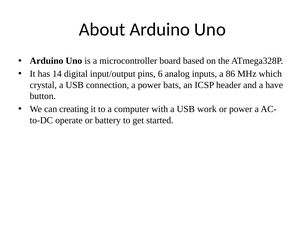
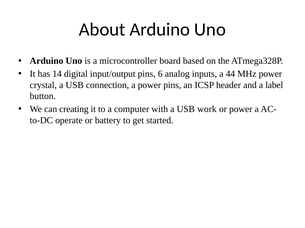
86: 86 -> 44
MHz which: which -> power
power bats: bats -> pins
have: have -> label
